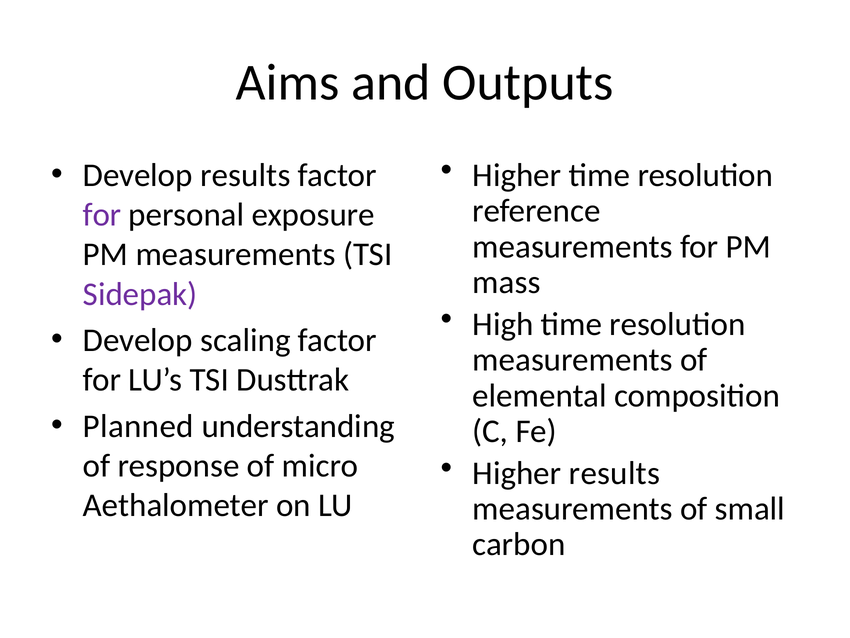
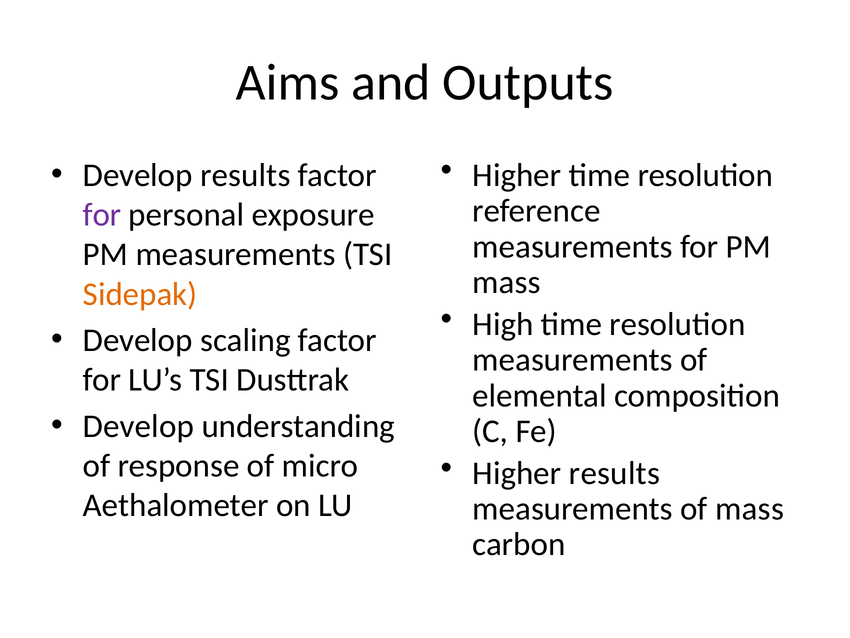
Sidepak colour: purple -> orange
Planned at (138, 426): Planned -> Develop
of small: small -> mass
